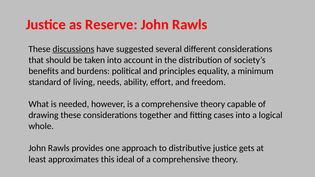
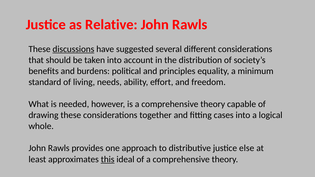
Reserve: Reserve -> Relative
gets: gets -> else
this underline: none -> present
